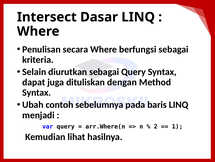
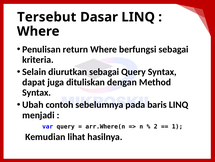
Intersect: Intersect -> Tersebut
secara: secara -> return
